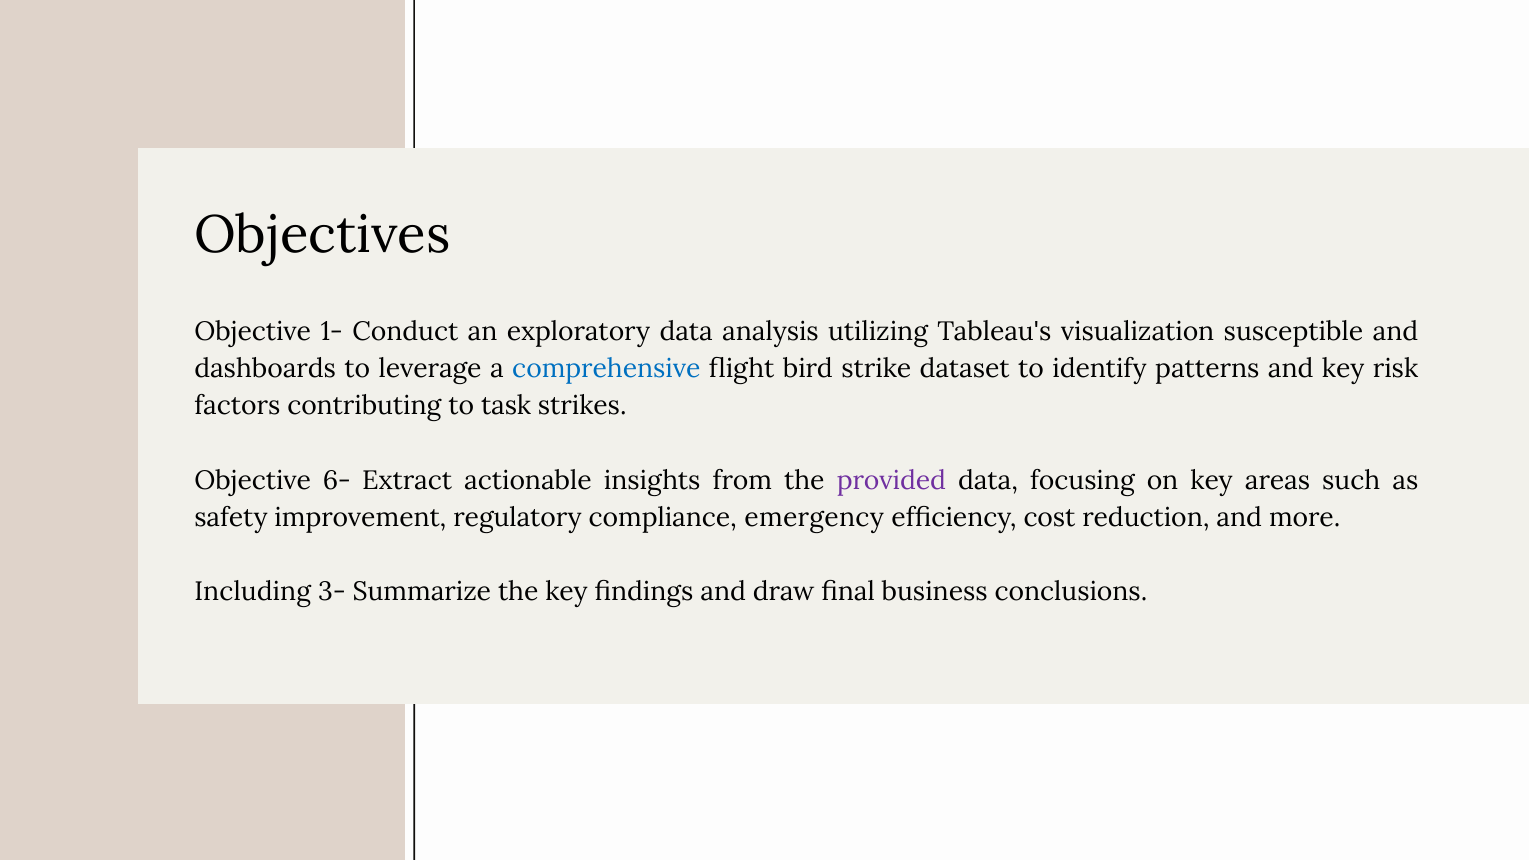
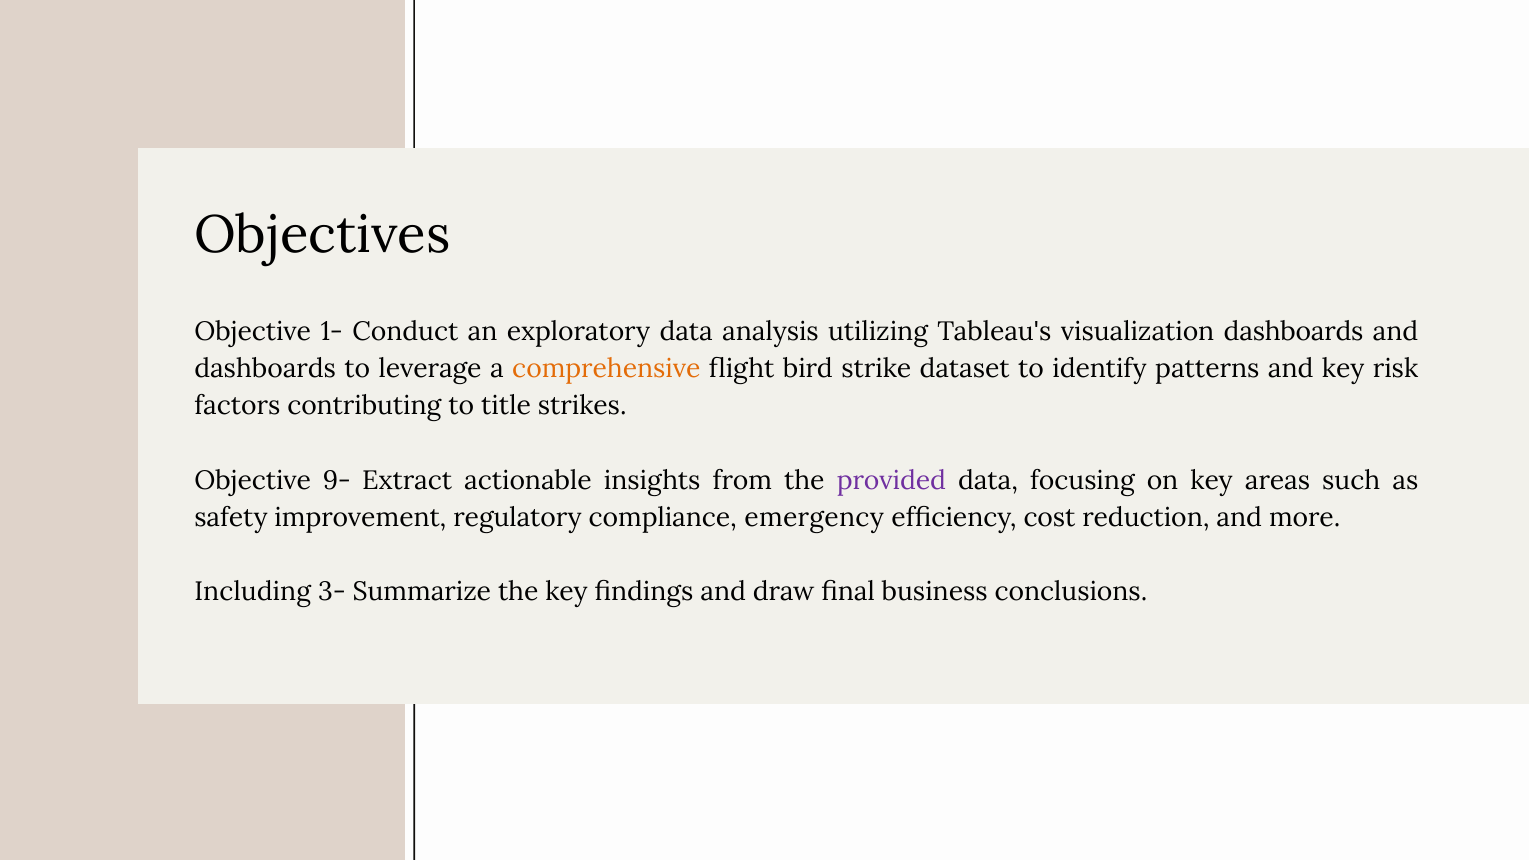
visualization susceptible: susceptible -> dashboards
comprehensive colour: blue -> orange
task: task -> title
6-: 6- -> 9-
